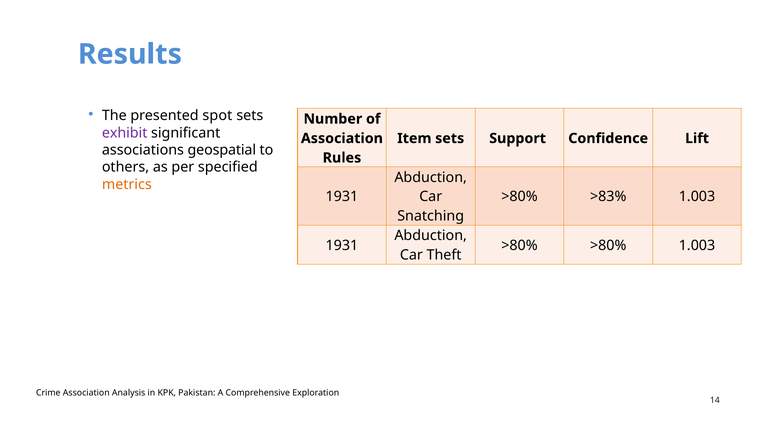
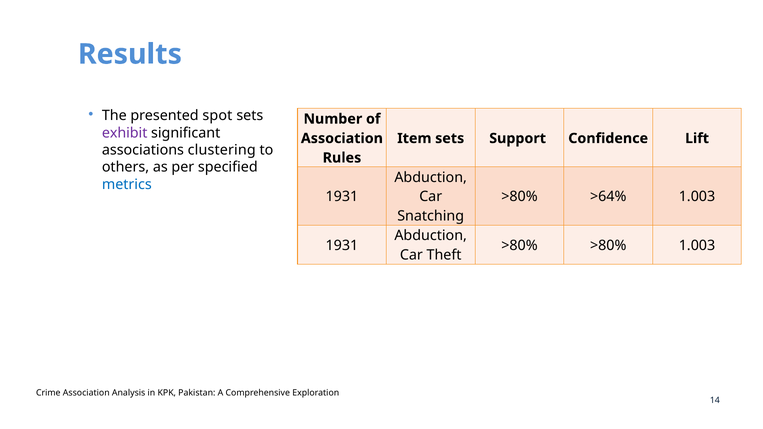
geospatial: geospatial -> clustering
metrics colour: orange -> blue
>83%: >83% -> >64%
